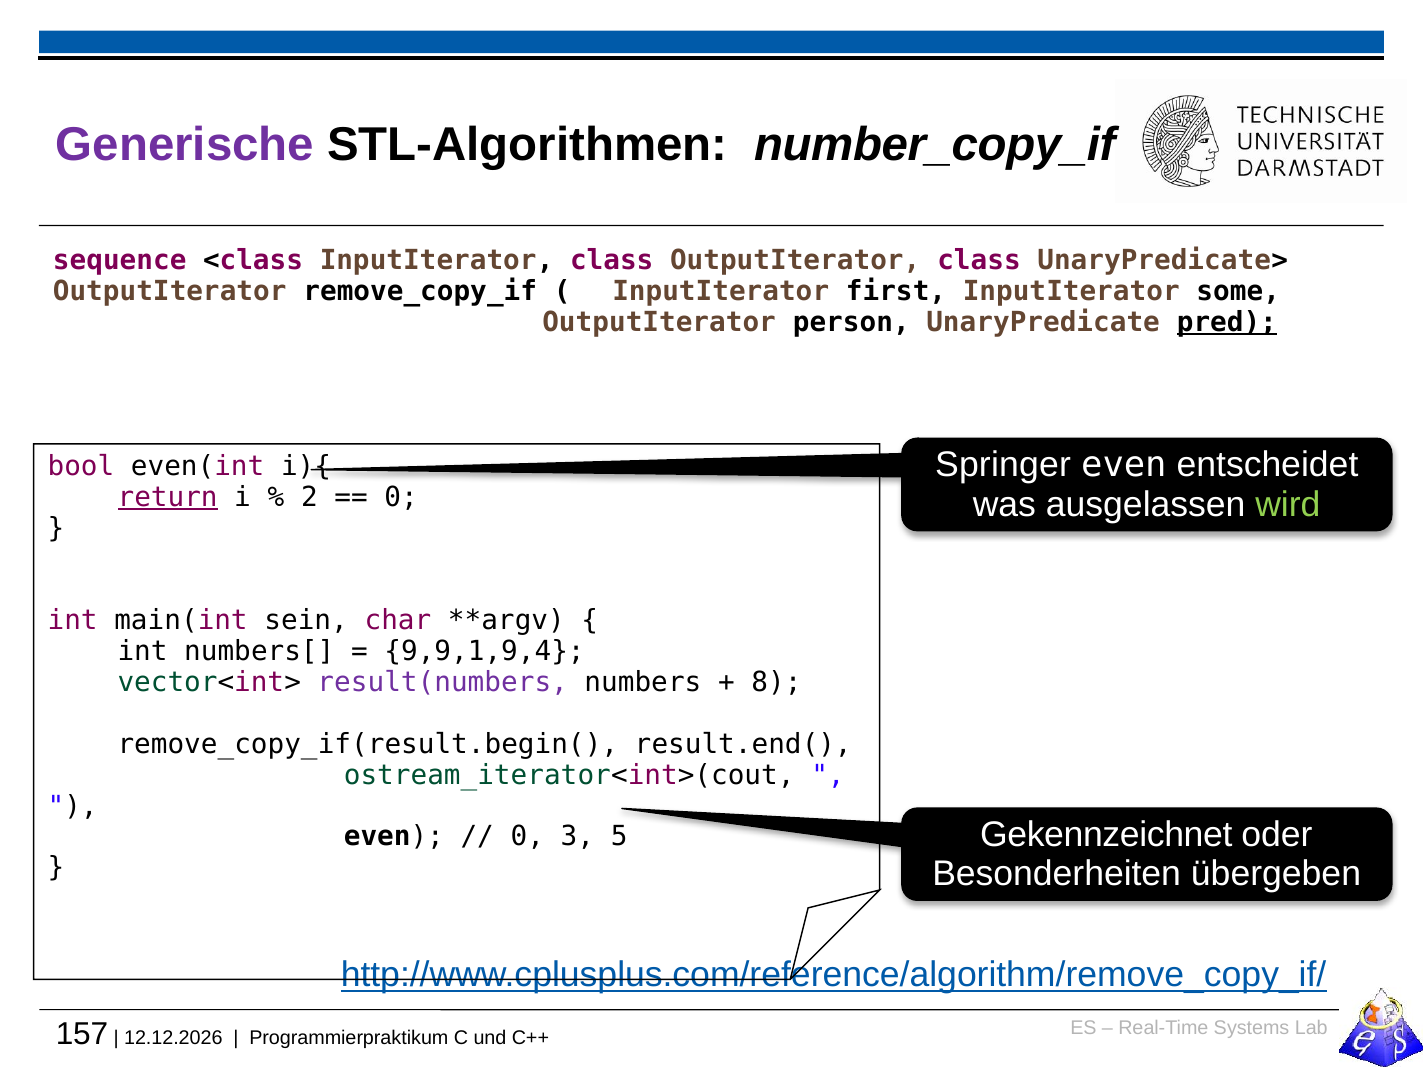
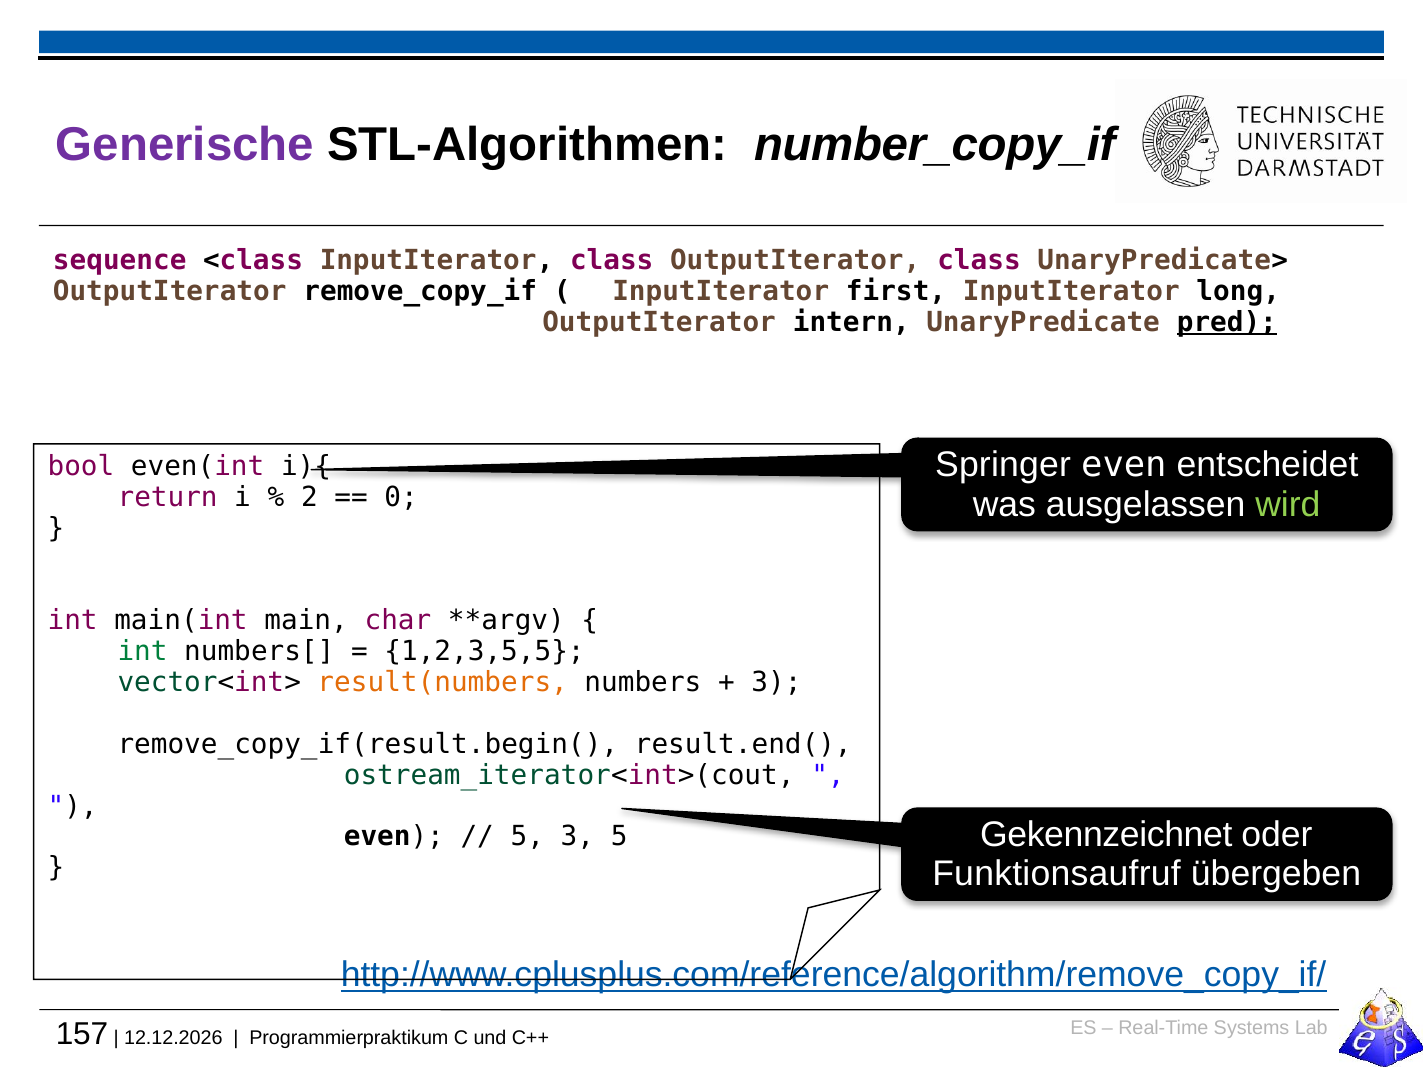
some: some -> long
person: person -> intern
return underline: present -> none
sein: sein -> main
int at (143, 652) colour: black -> green
9,9,1,9,4: 9,9,1,9,4 -> 1,2,3,5,5
result(numbers colour: purple -> orange
8 at (776, 683): 8 -> 3
0 at (527, 837): 0 -> 5
Besonderheiten: Besonderheiten -> Funktionsaufruf
